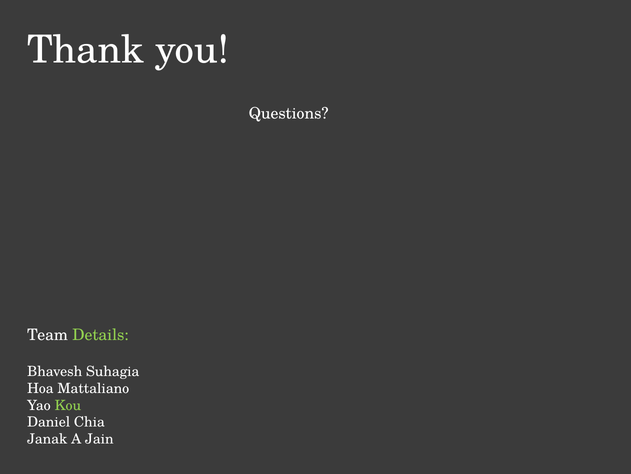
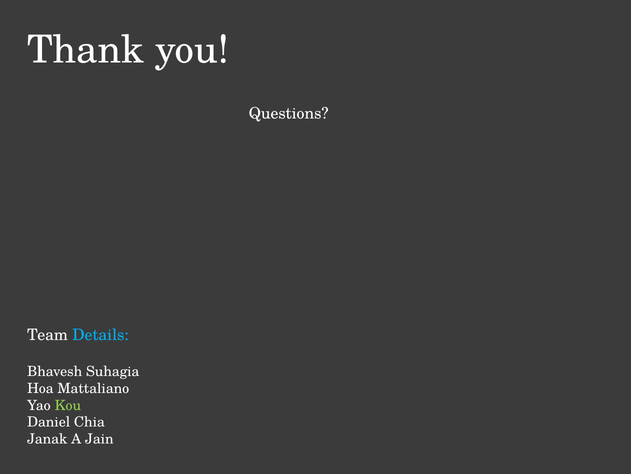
Details colour: light green -> light blue
